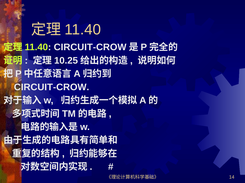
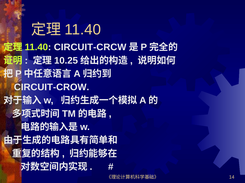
CIRCUIT-CROW at (90, 47): CIRCUIT-CROW -> CIRCUIT-CRCW
